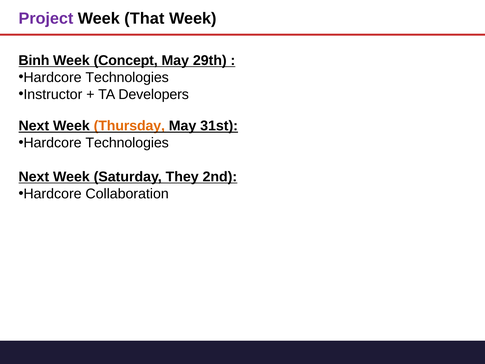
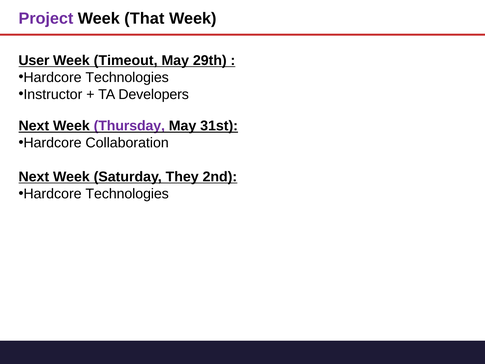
Binh: Binh -> User
Concept: Concept -> Timeout
Thursday colour: orange -> purple
Technologies at (127, 143): Technologies -> Collaboration
Collaboration at (127, 194): Collaboration -> Technologies
